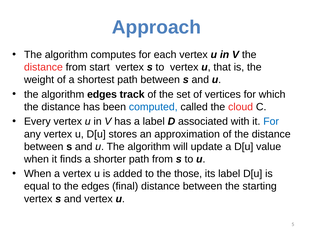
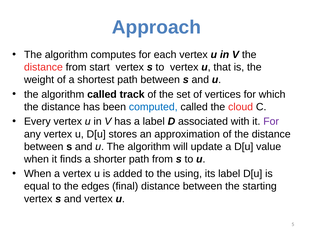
algorithm edges: edges -> called
For at (271, 121) colour: blue -> purple
those: those -> using
